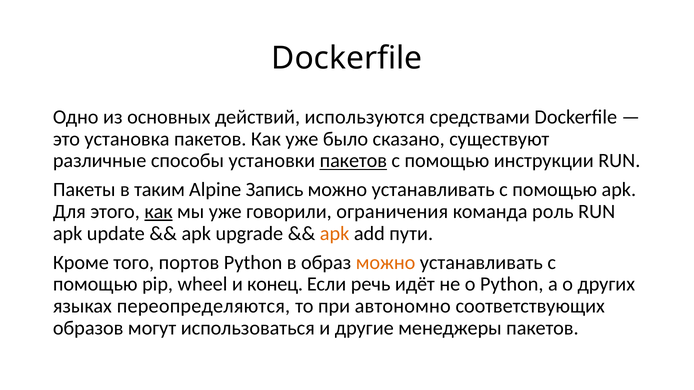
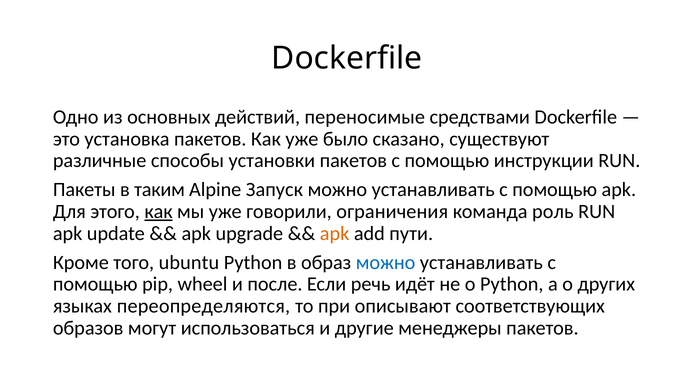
используются: используются -> переносимые
пакетов at (353, 161) underline: present -> none
Запись: Запись -> Запуск
портов: портов -> ubuntu
можно at (386, 263) colour: orange -> blue
конец: конец -> после
автономно: автономно -> описывают
